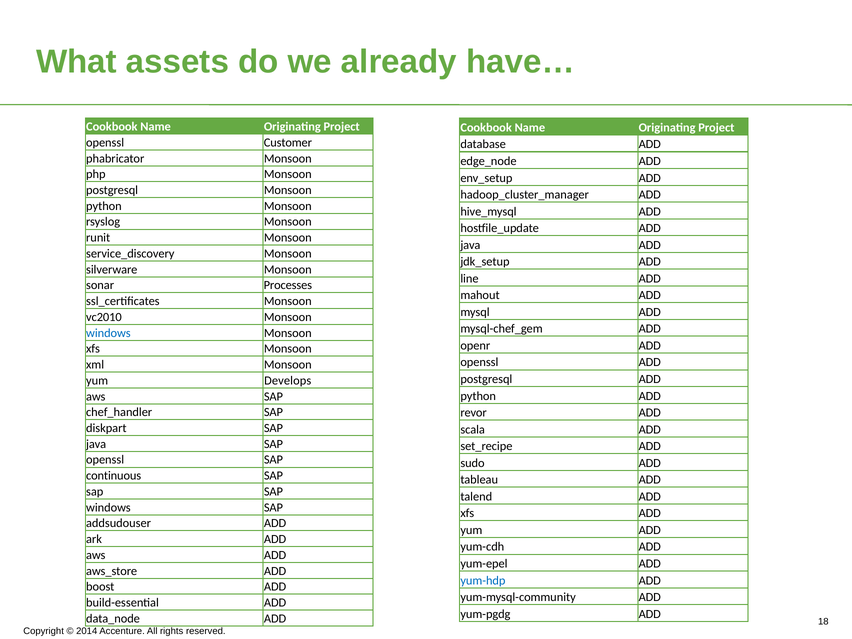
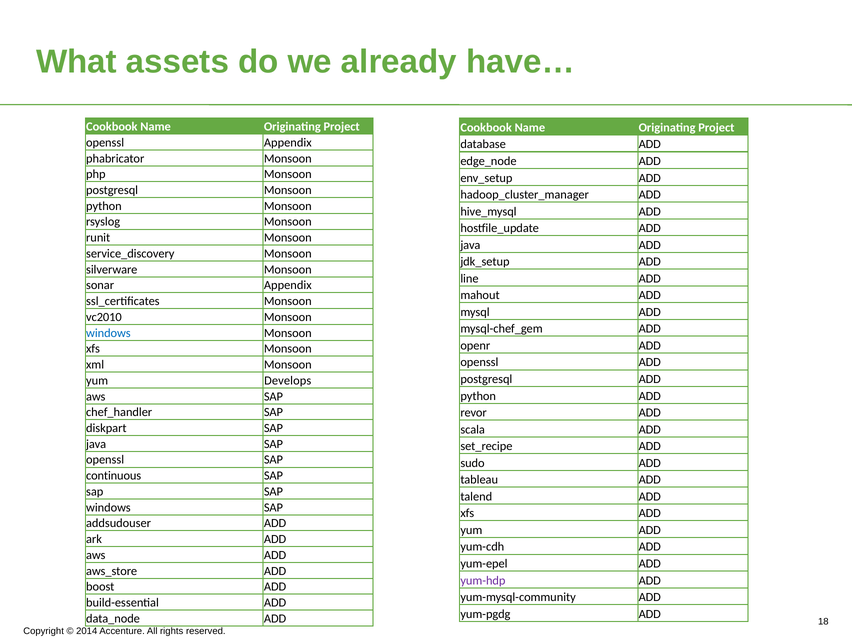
openssl Customer: Customer -> Appendix
sonar Processes: Processes -> Appendix
yum-hdp colour: blue -> purple
